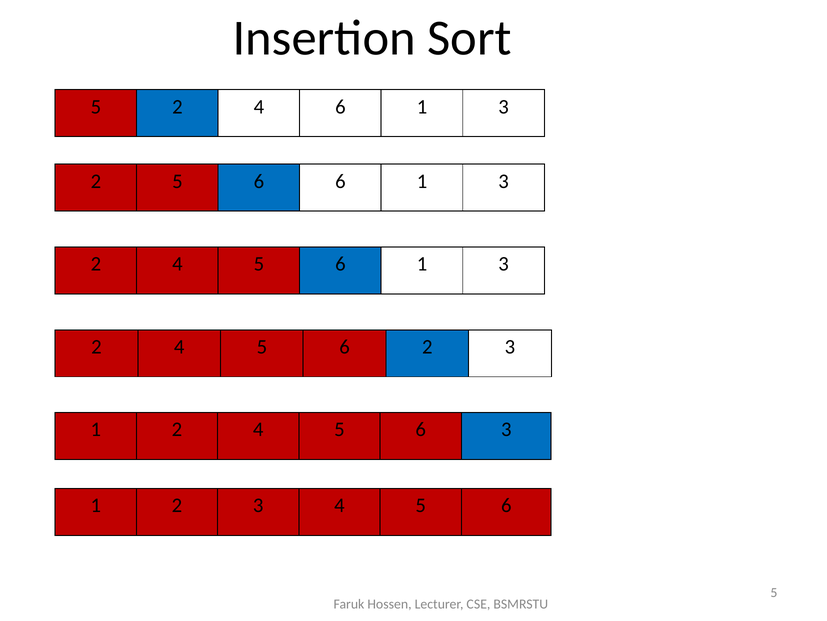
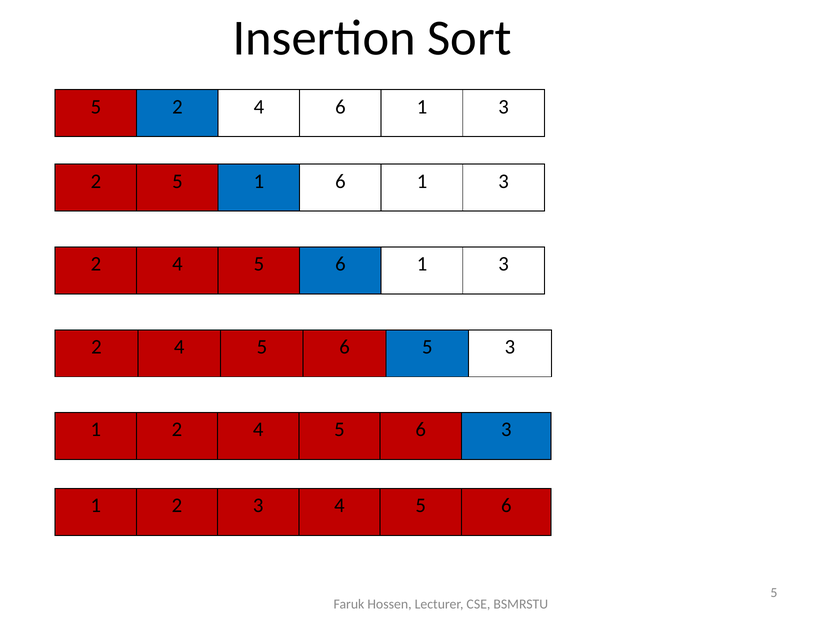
2 5 6: 6 -> 1
6 2: 2 -> 5
